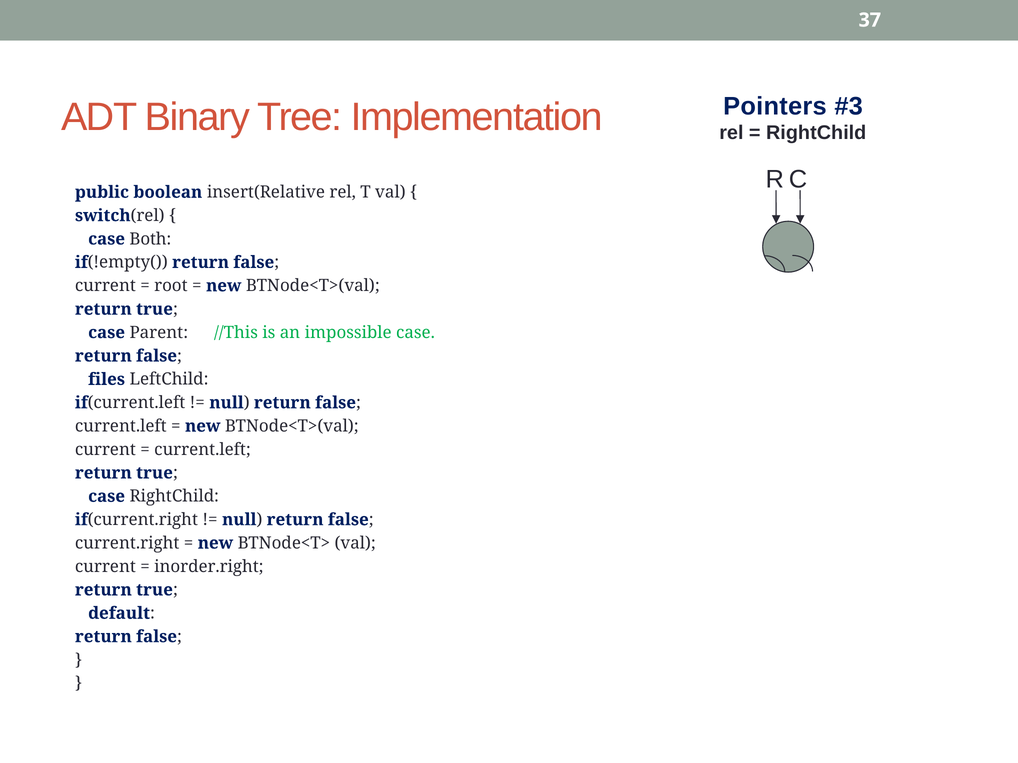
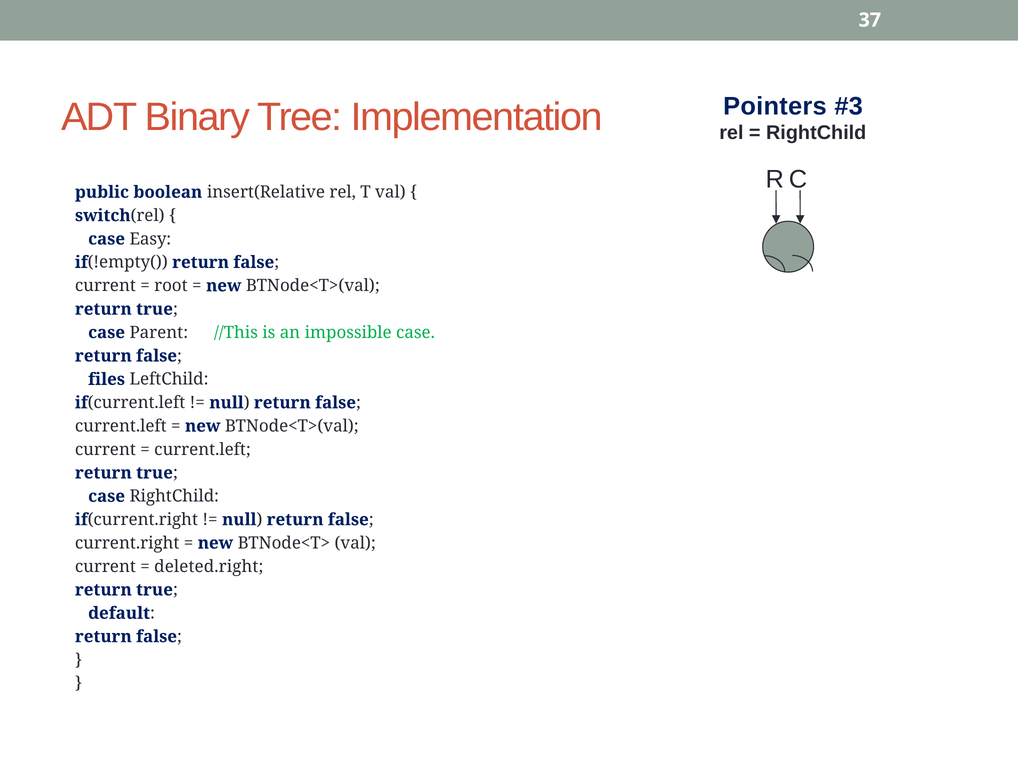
Both: Both -> Easy
inorder.right: inorder.right -> deleted.right
